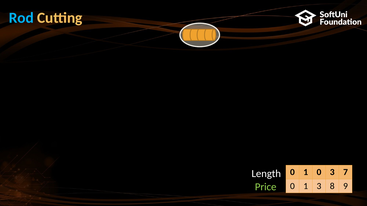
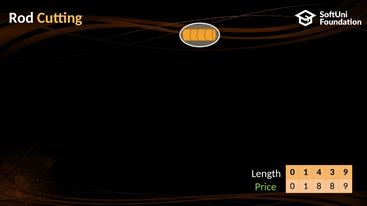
Rod colour: light blue -> white
1 0: 0 -> 4
3 7: 7 -> 9
1 3: 3 -> 8
